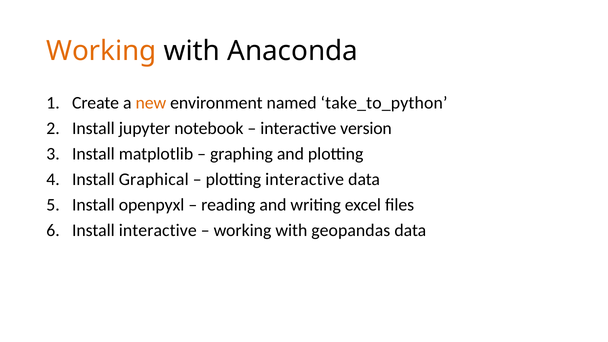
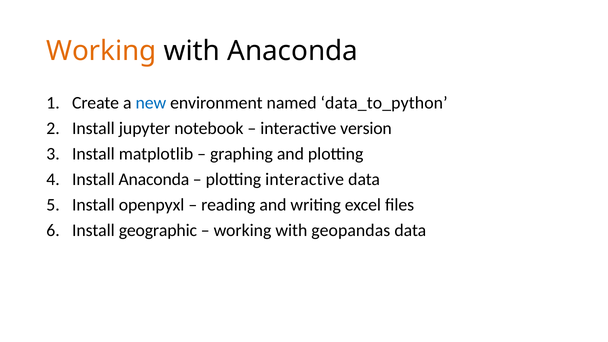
new colour: orange -> blue
take_to_python: take_to_python -> data_to_python
Install Graphical: Graphical -> Anaconda
Install interactive: interactive -> geographic
